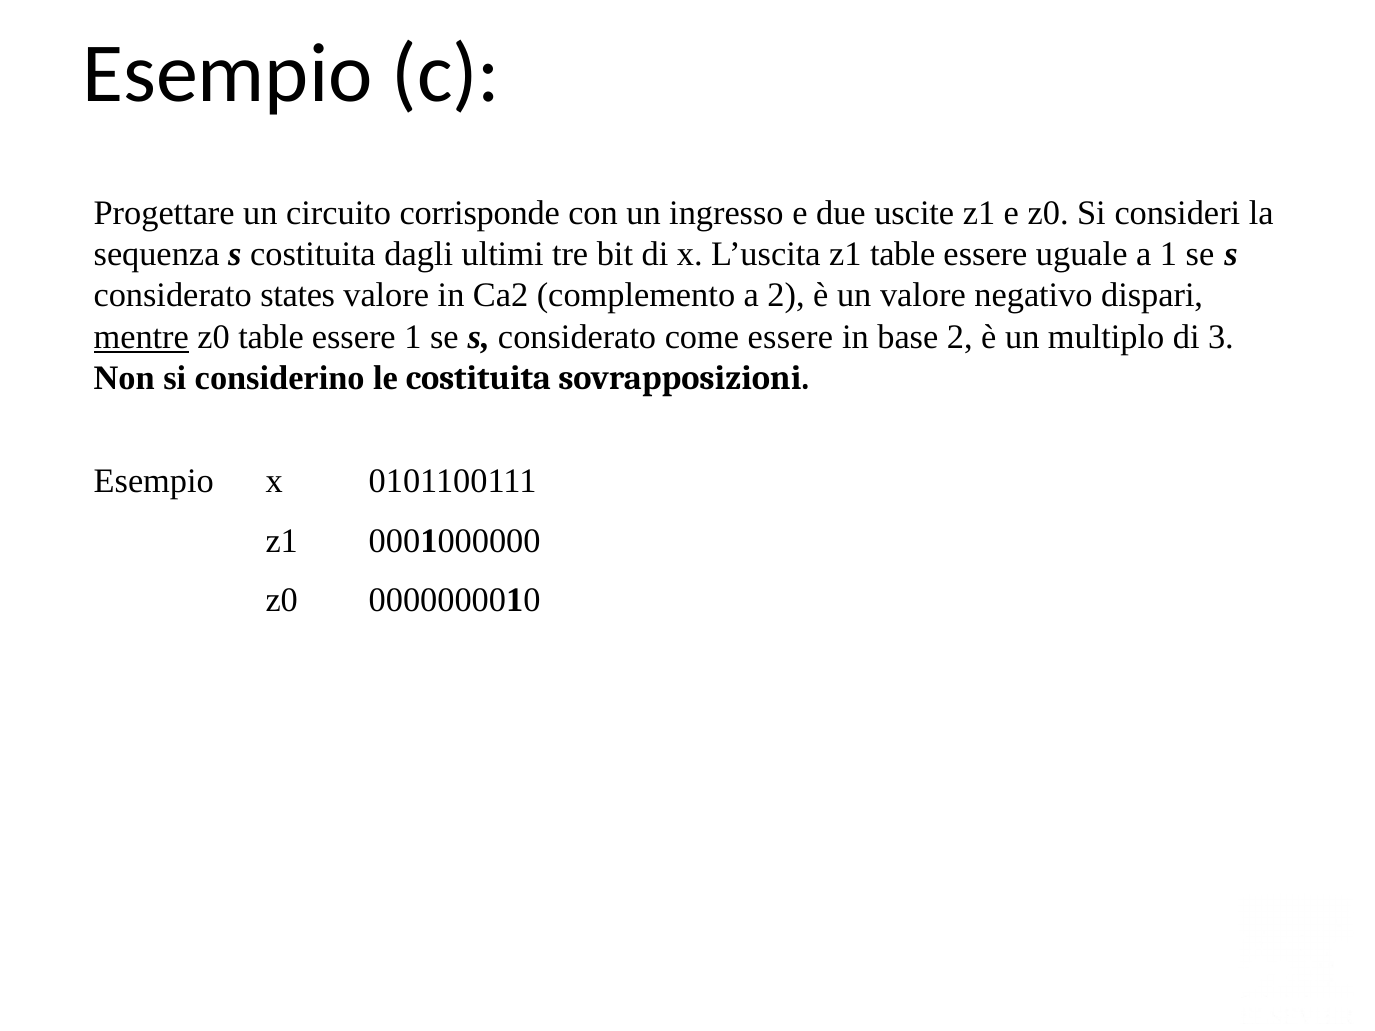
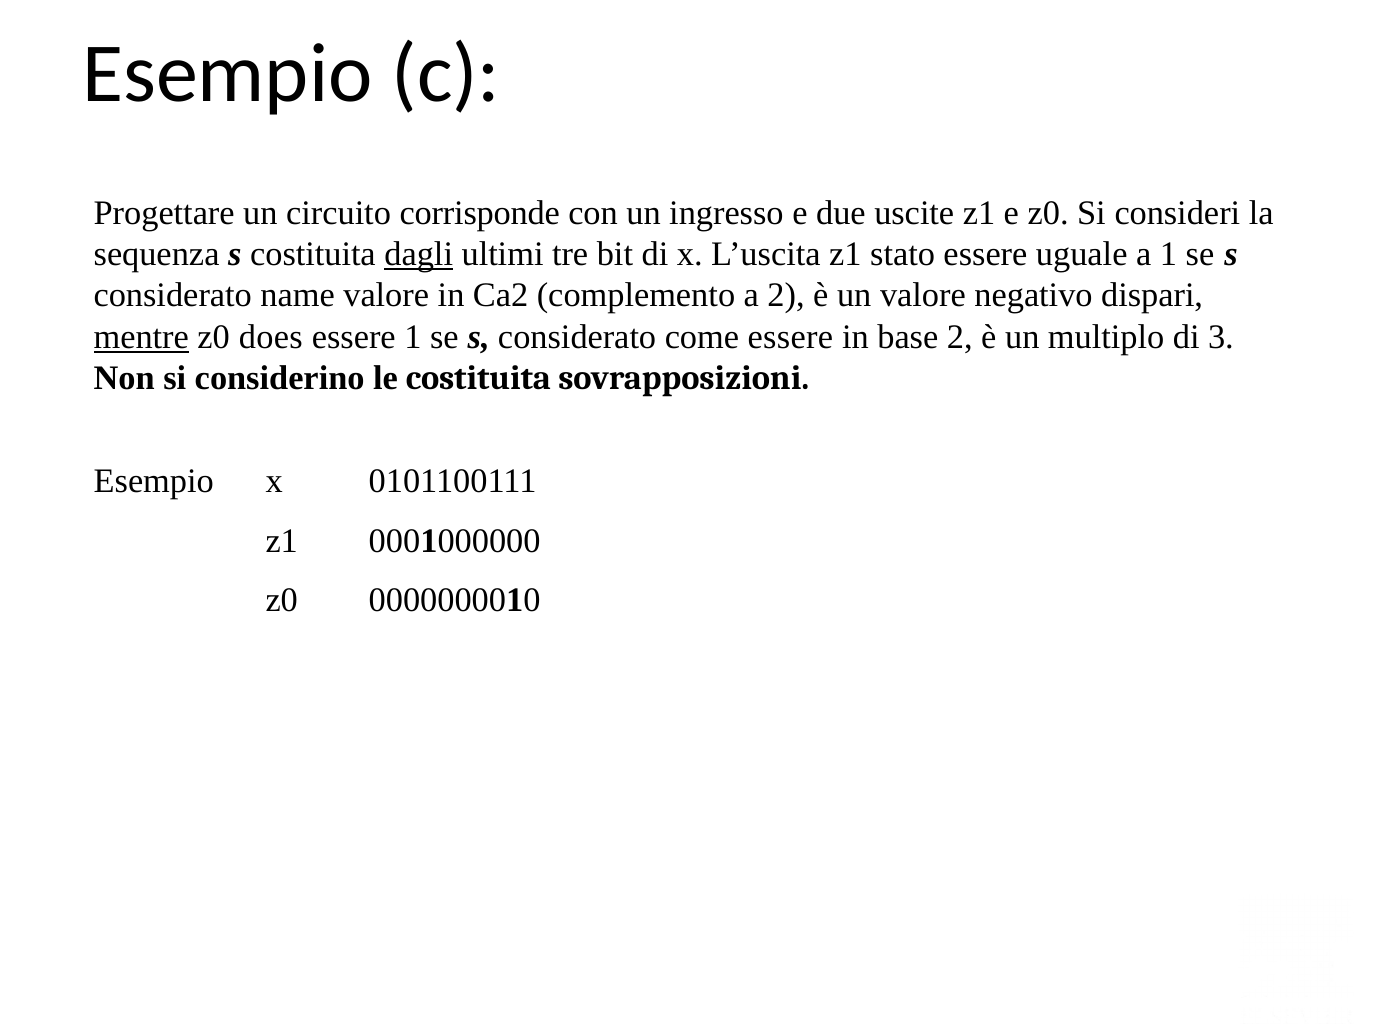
dagli underline: none -> present
z1 table: table -> stato
states: states -> name
z0 table: table -> does
